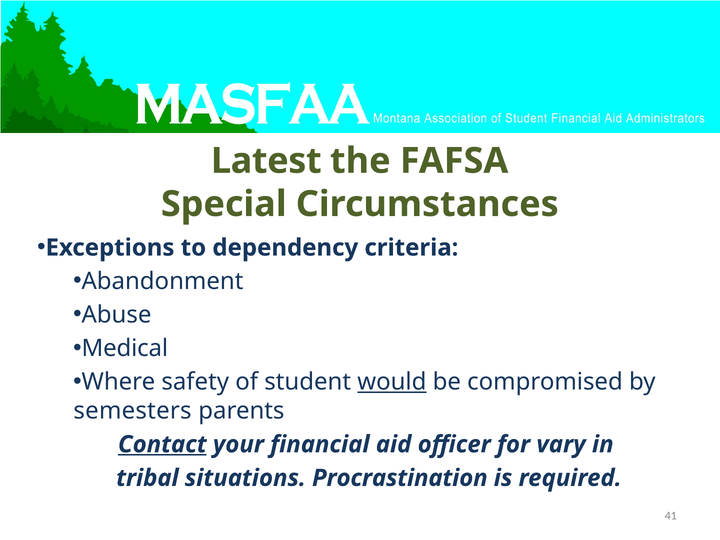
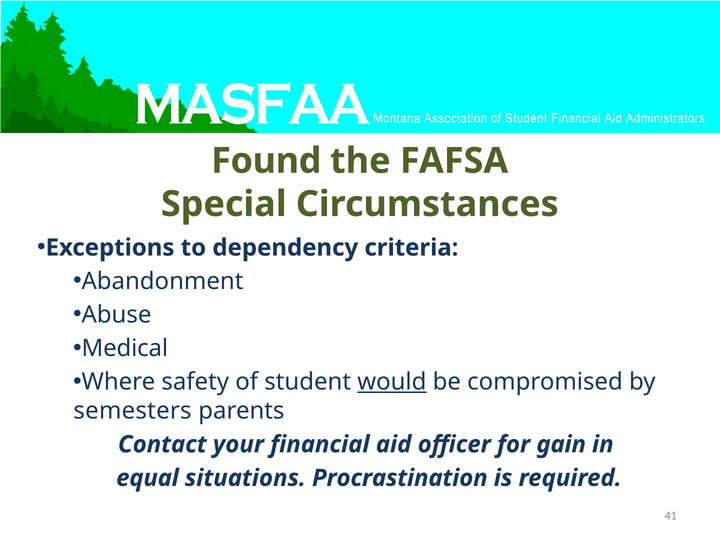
Latest: Latest -> Found
Contact underline: present -> none
vary: vary -> gain
tribal: tribal -> equal
